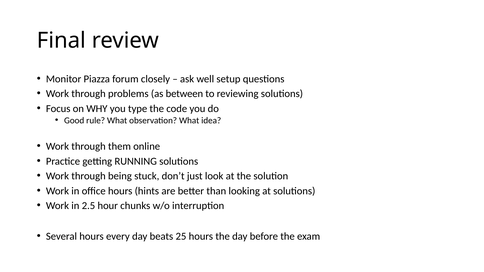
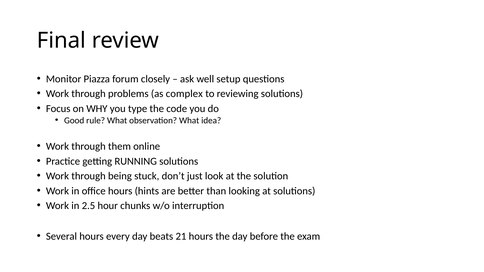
between: between -> complex
25: 25 -> 21
